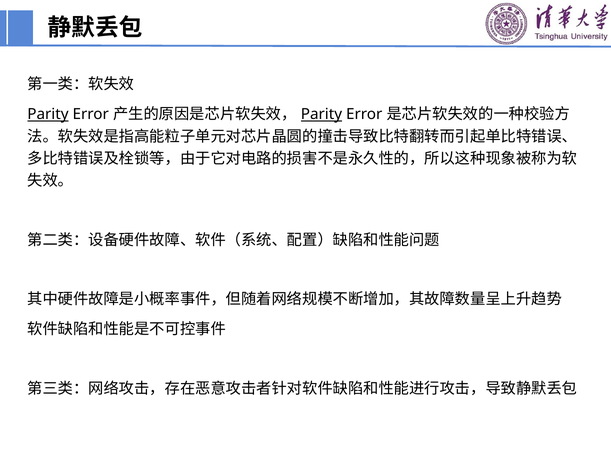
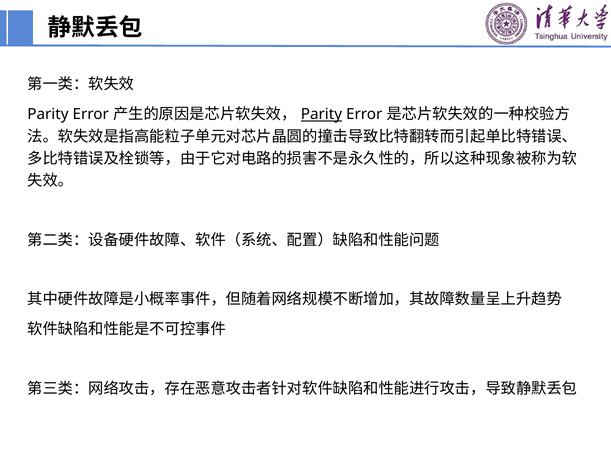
Parity at (48, 115) underline: present -> none
